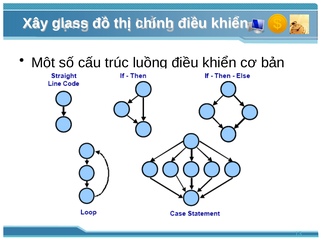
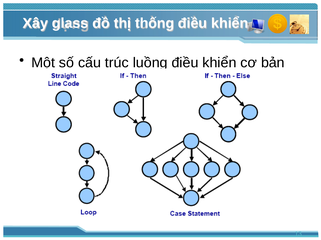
chính: chính -> thống
